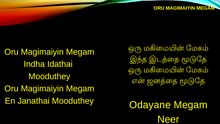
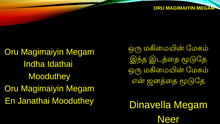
Odayane: Odayane -> Dinavella
